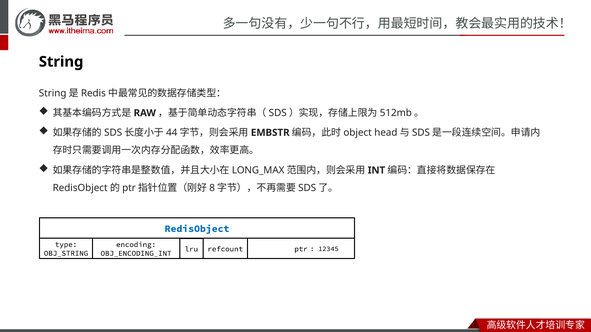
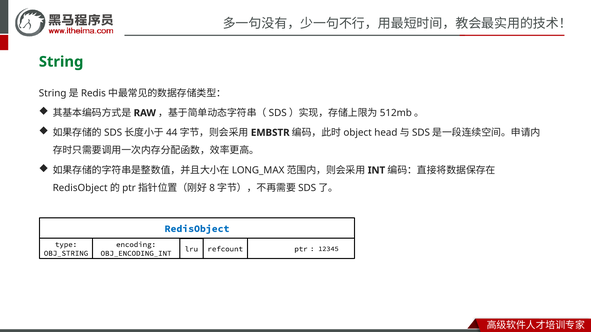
String colour: black -> green
